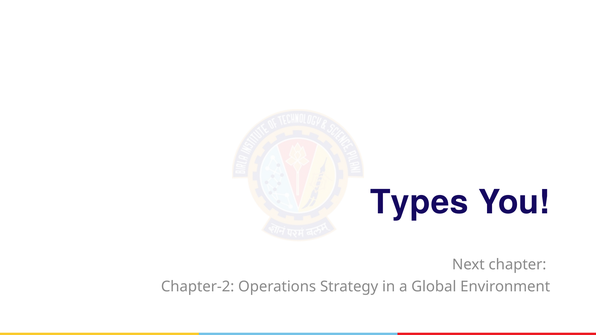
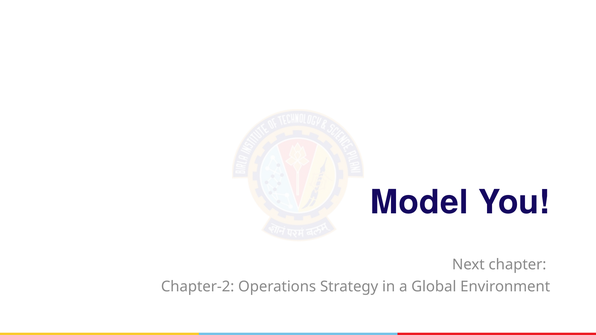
Types: Types -> Model
